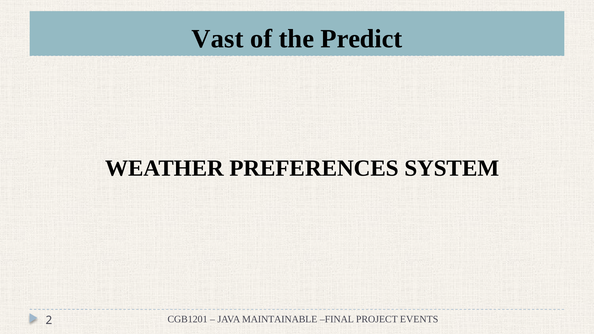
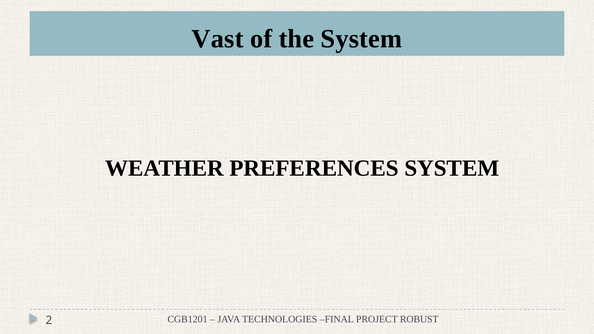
the Predict: Predict -> System
MAINTAINABLE: MAINTAINABLE -> TECHNOLOGIES
EVENTS: EVENTS -> ROBUST
